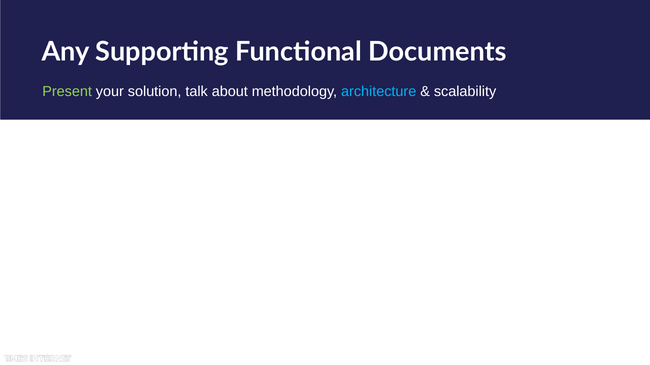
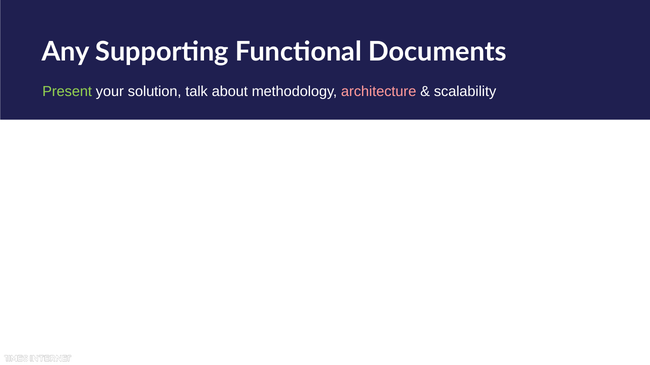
architecture colour: light blue -> pink
